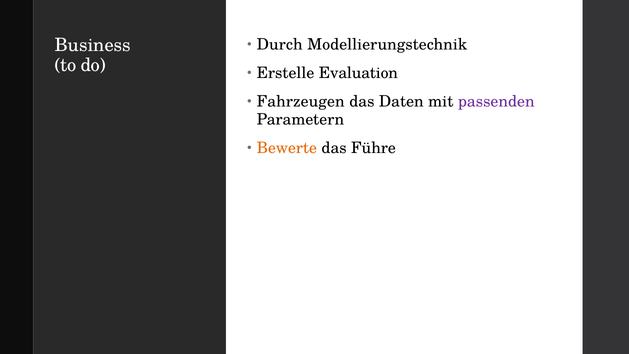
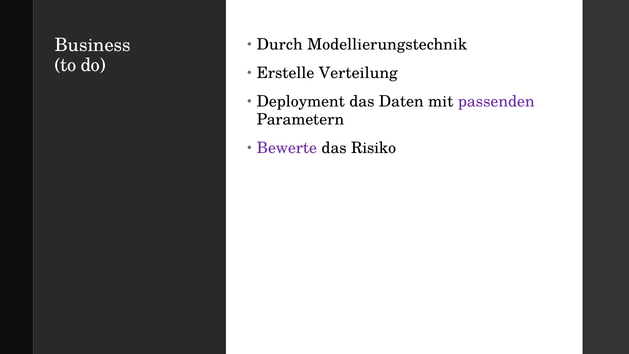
Evaluation: Evaluation -> Verteilung
Fahrzeugen: Fahrzeugen -> Deployment
Bewerte colour: orange -> purple
Führe: Führe -> Risiko
